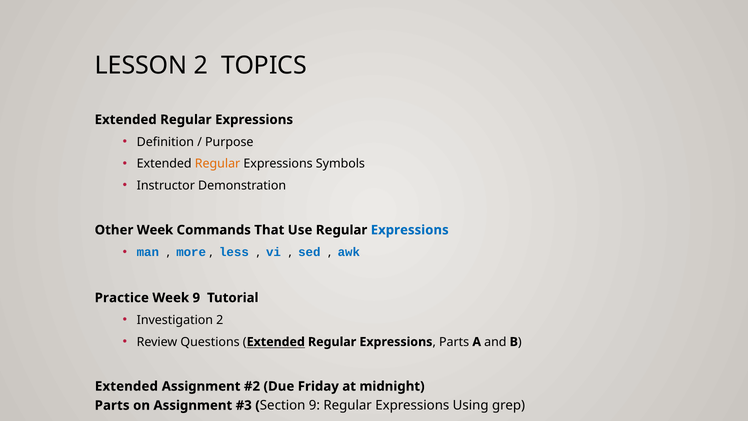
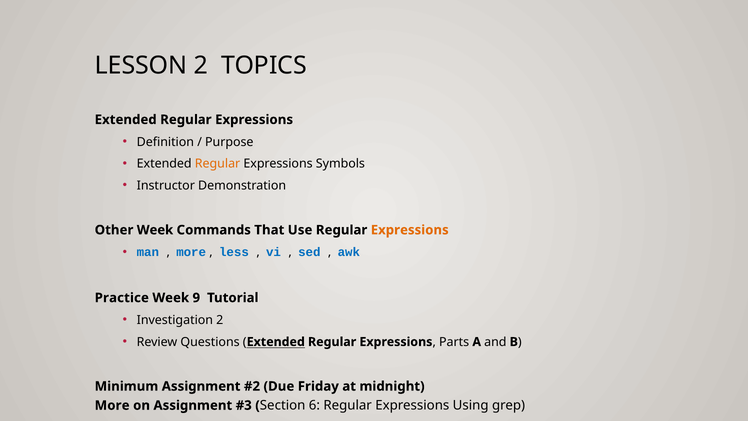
Expressions at (410, 230) colour: blue -> orange
Extended at (126, 386): Extended -> Minimum
Parts at (112, 405): Parts -> More
Section 9: 9 -> 6
